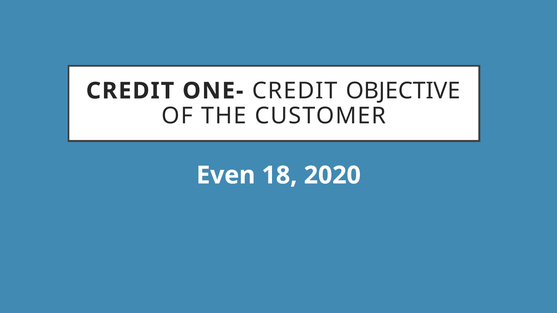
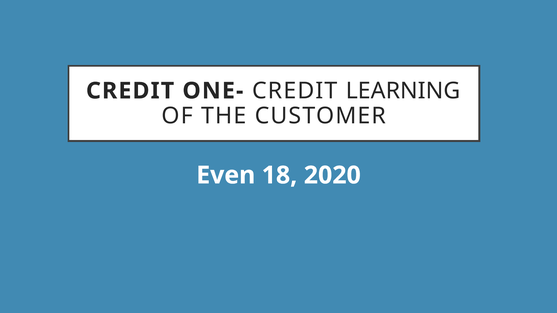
OBJECTIVE: OBJECTIVE -> LEARNING
